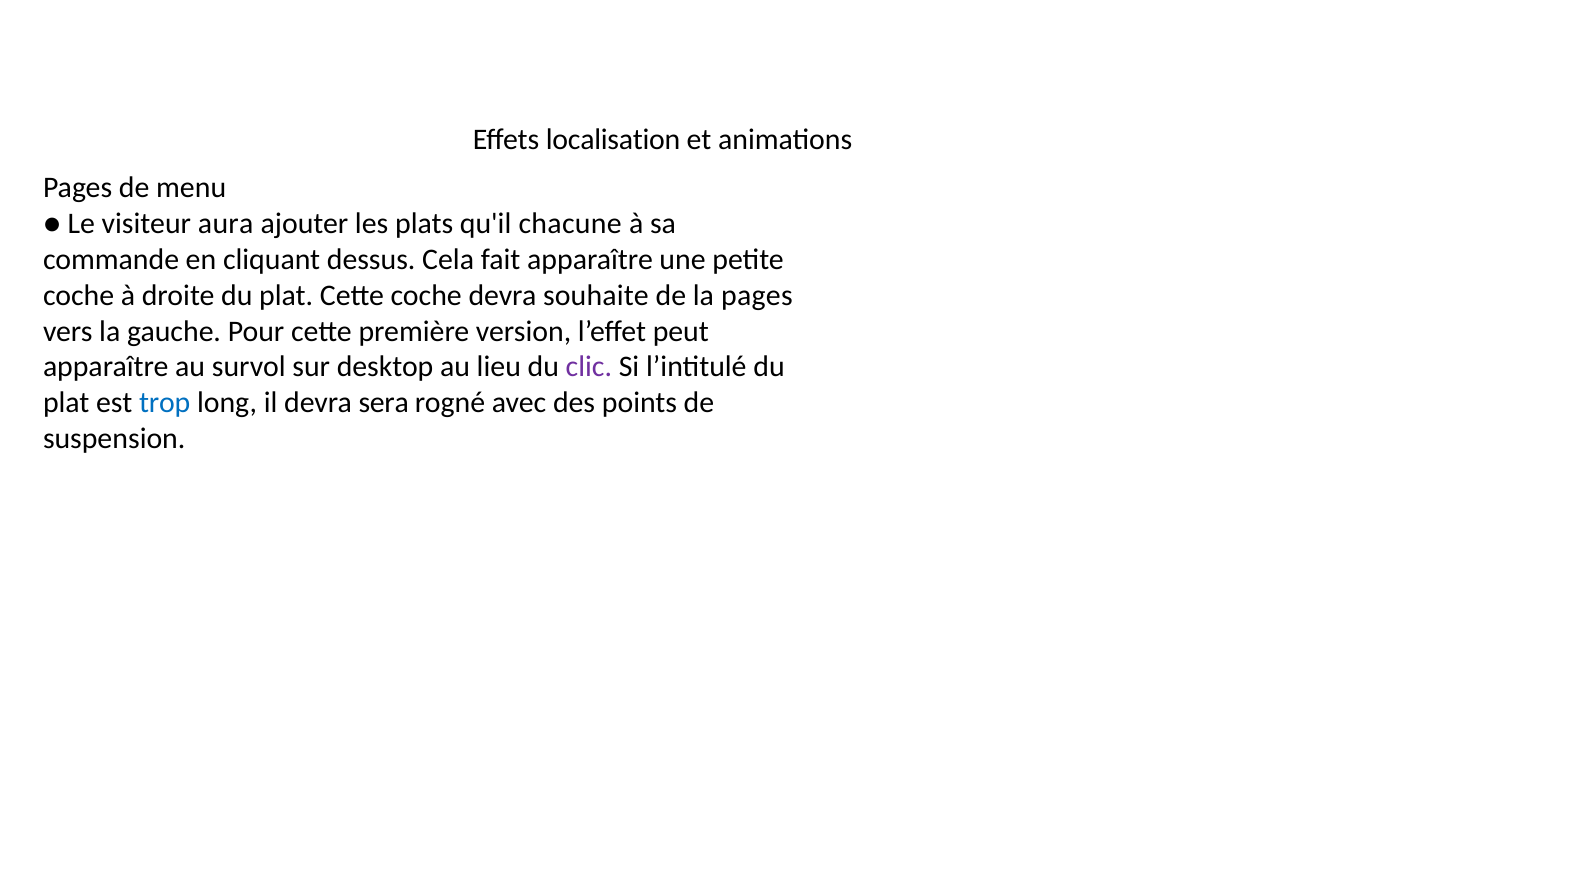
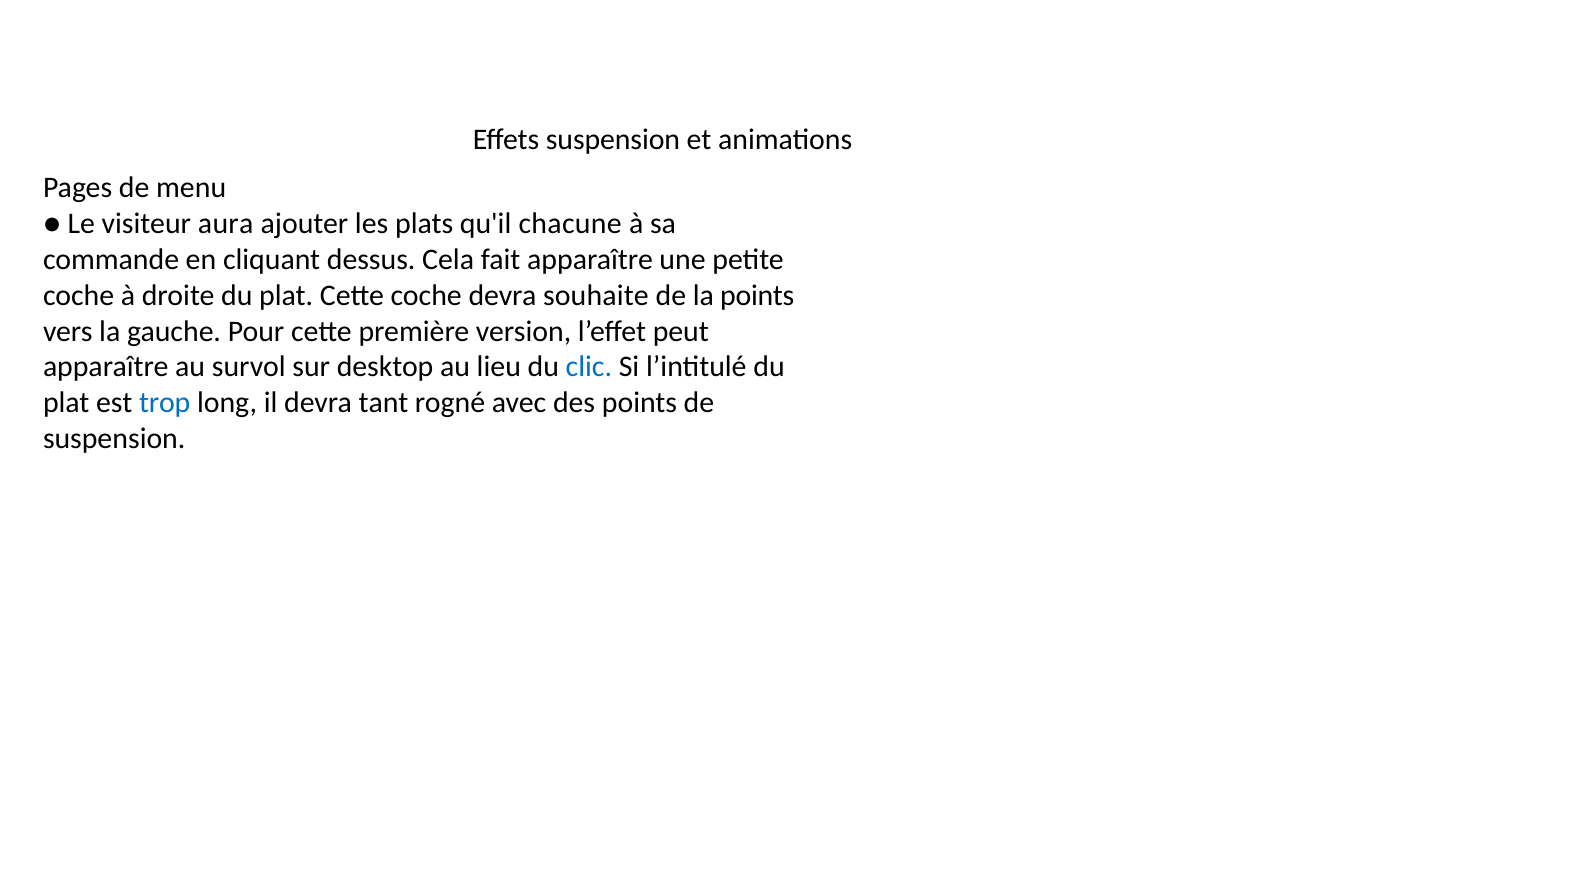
localisation at (613, 140): localisation -> suspension
la pages: pages -> points
clic colour: purple -> blue
sera: sera -> tant
